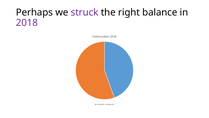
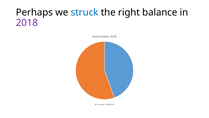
struck colour: purple -> blue
